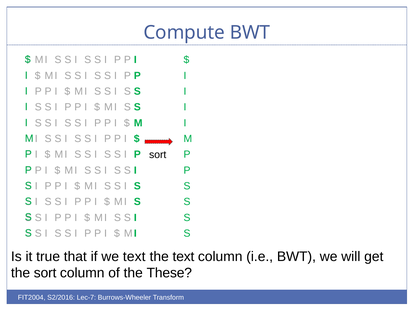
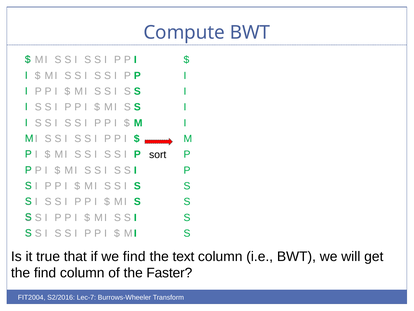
we text: text -> find
the sort: sort -> find
These: These -> Faster
